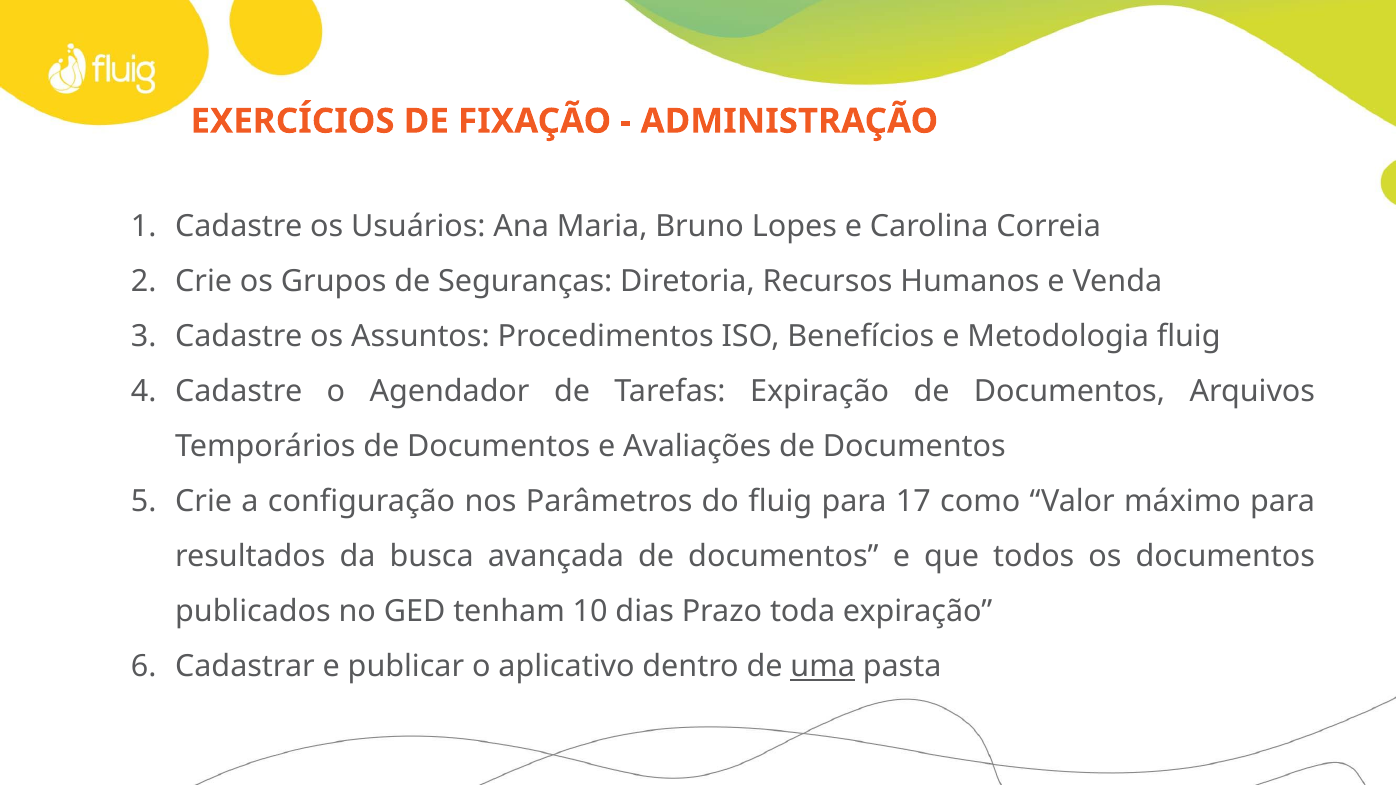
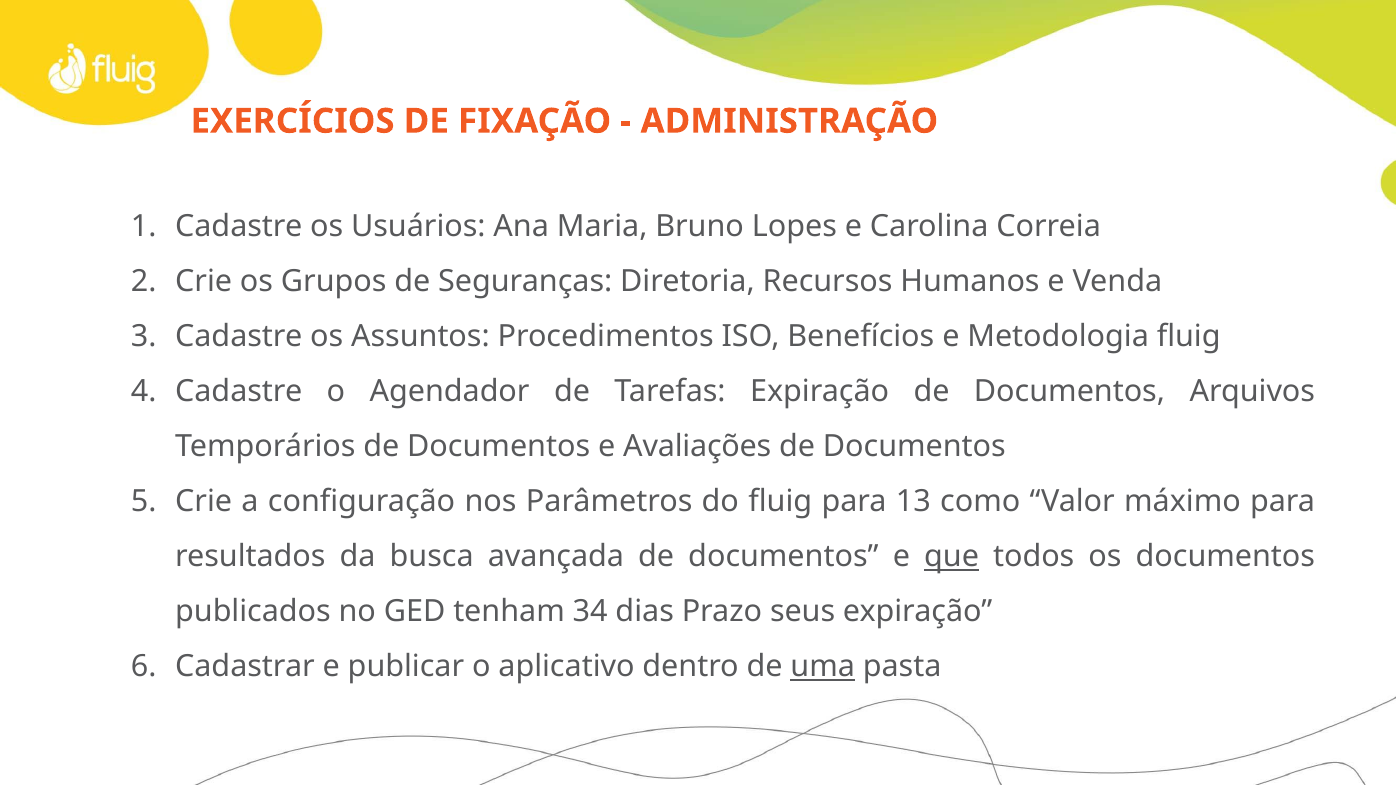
17: 17 -> 13
que underline: none -> present
10: 10 -> 34
toda: toda -> seus
